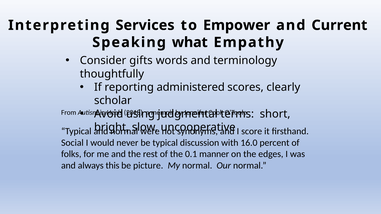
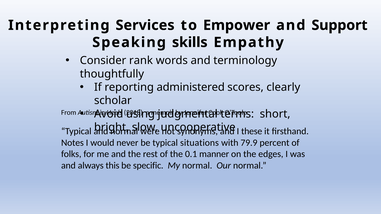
Current: Current -> Support
what: what -> skills
gifts: gifts -> rank
score: score -> these
Social: Social -> Notes
discussion: discussion -> situations
16.0: 16.0 -> 79.9
picture: picture -> specific
